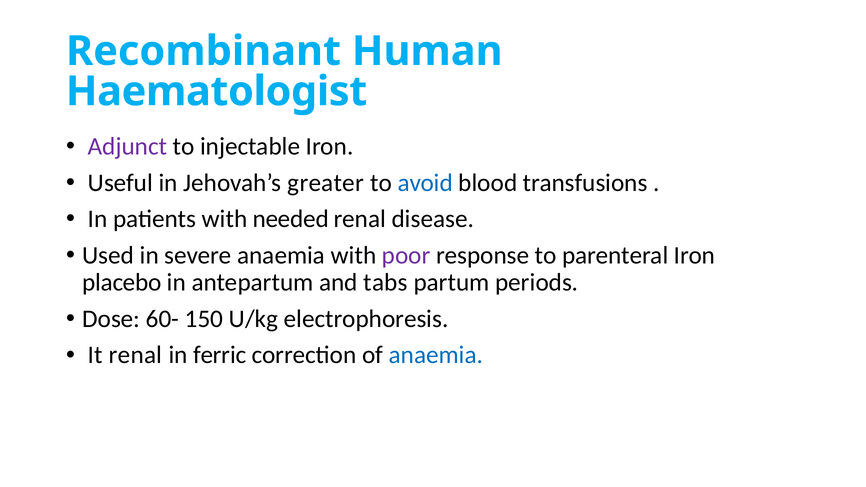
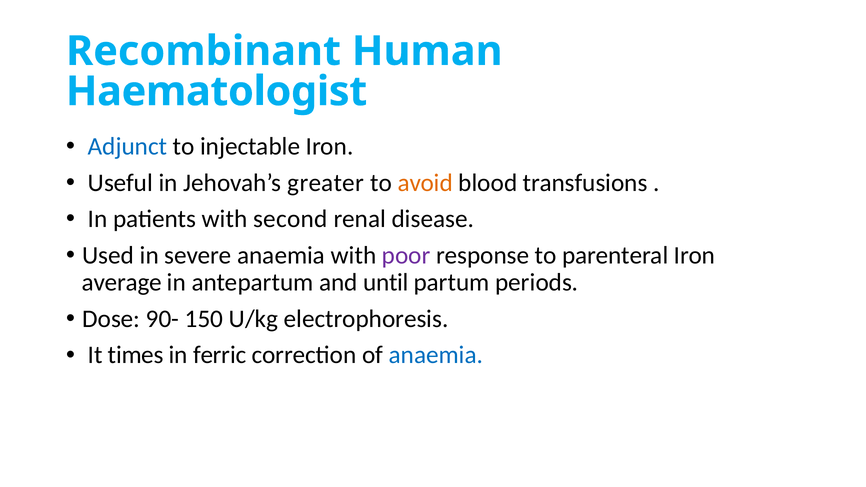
Adjunct colour: purple -> blue
avoid colour: blue -> orange
needed: needed -> second
placebo: placebo -> average
tabs: tabs -> until
60-: 60- -> 90-
It renal: renal -> times
